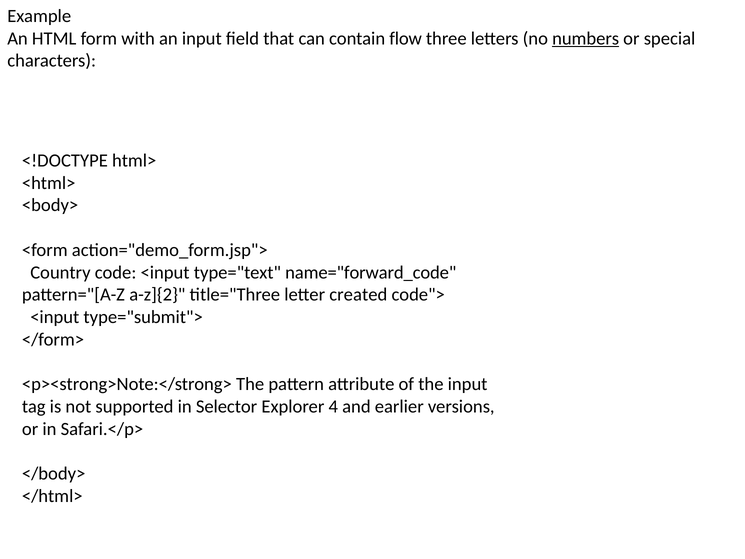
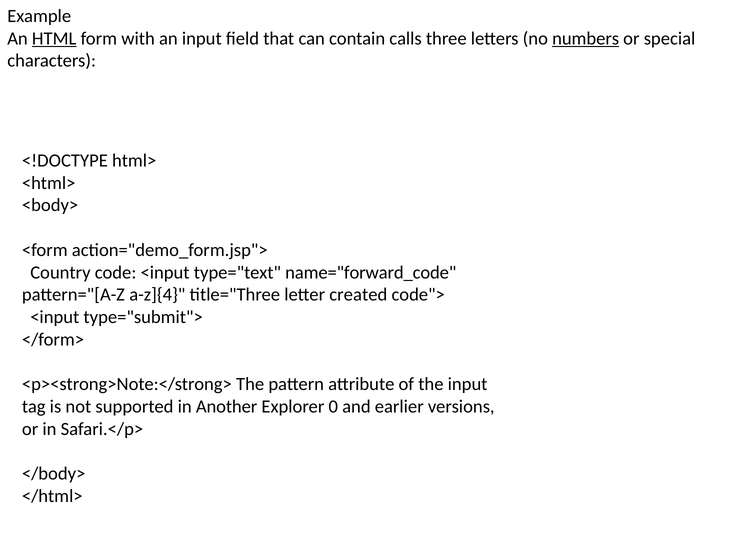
HTML underline: none -> present
flow: flow -> calls
a-z]{2: a-z]{2 -> a-z]{4
Selector: Selector -> Another
4: 4 -> 0
